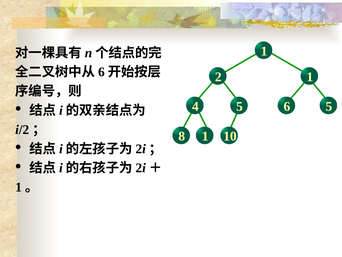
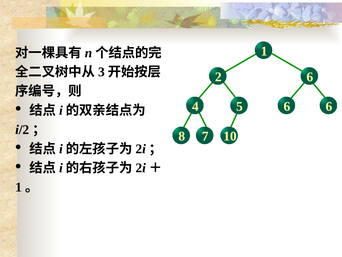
6 at (101, 72): 6 -> 3
2 1: 1 -> 6
6 5: 5 -> 6
8 1: 1 -> 7
